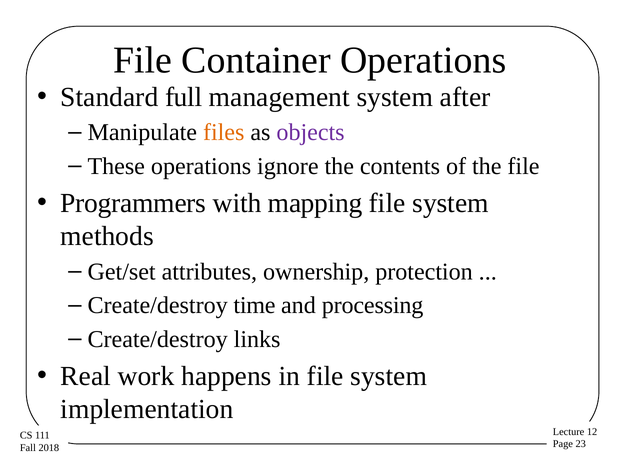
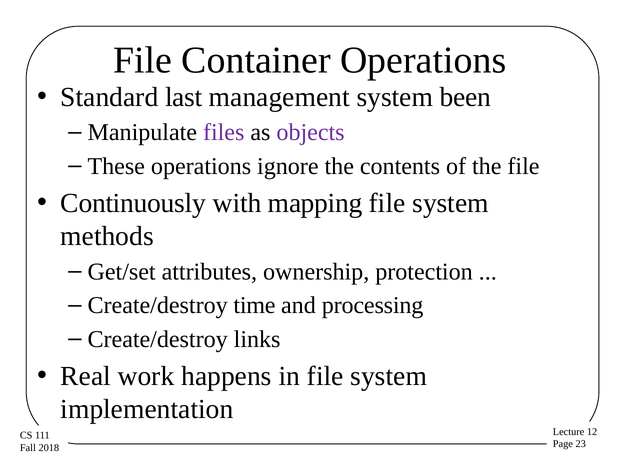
full: full -> last
after: after -> been
files colour: orange -> purple
Programmers: Programmers -> Continuously
